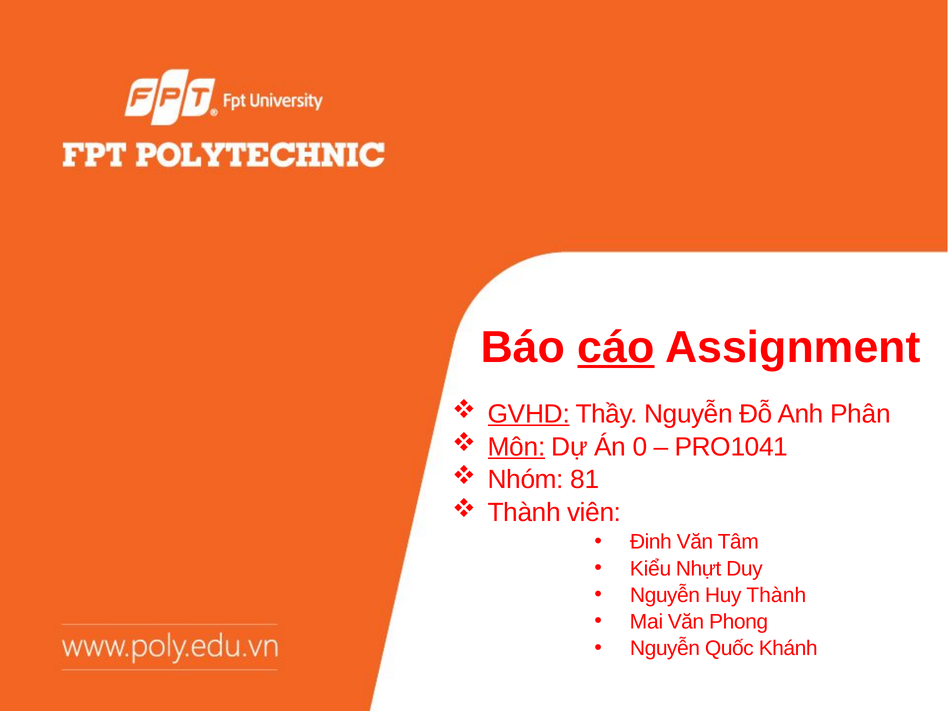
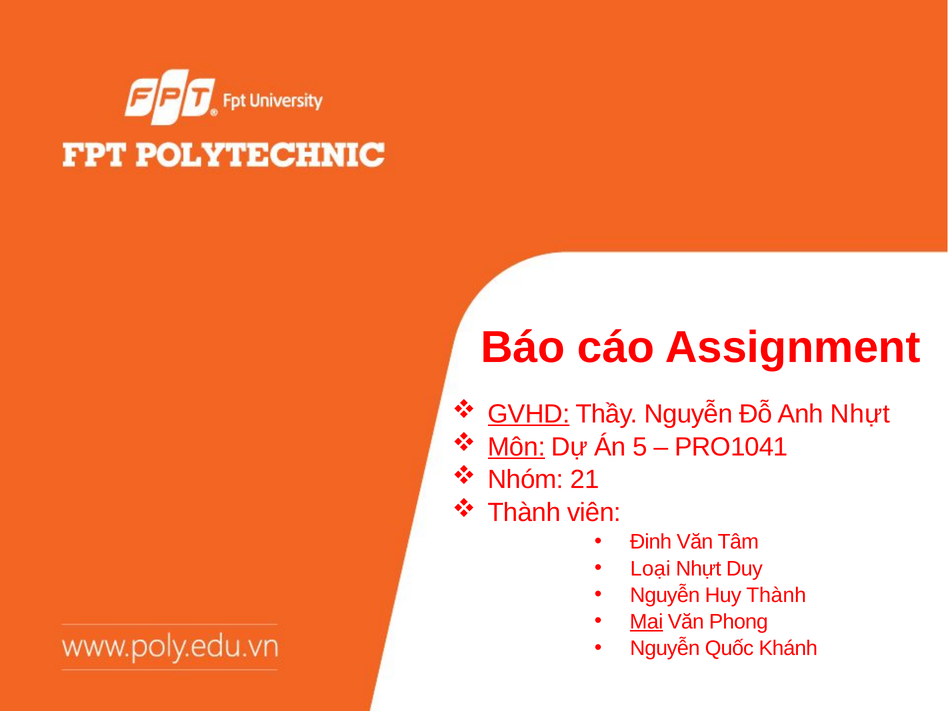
cáo underline: present -> none
Anh Phân: Phân -> Nhựt
0: 0 -> 5
81: 81 -> 21
Kiểu: Kiểu -> Loại
Mai underline: none -> present
